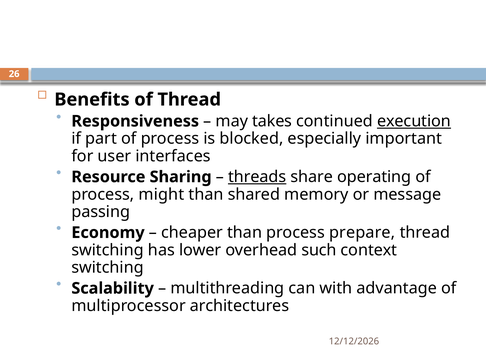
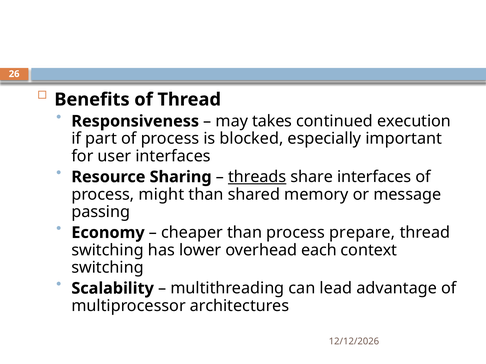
execution underline: present -> none
share operating: operating -> interfaces
such: such -> each
with: with -> lead
